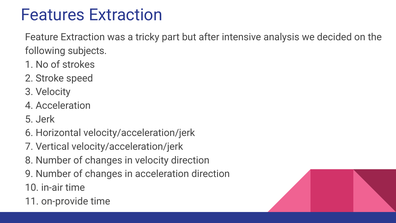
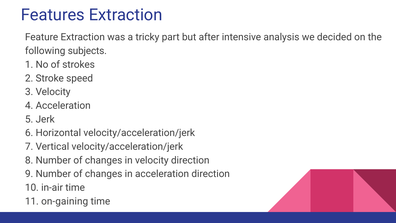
on-provide: on-provide -> on-gaining
